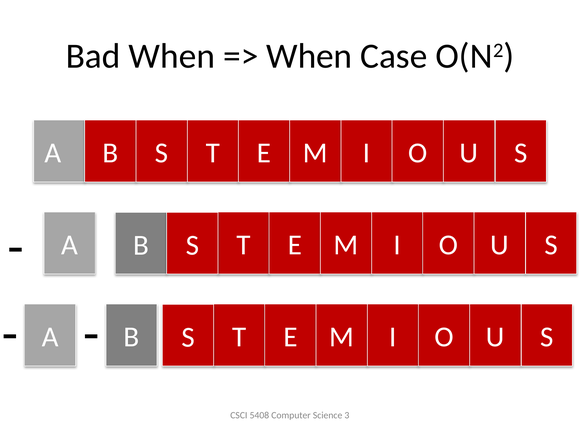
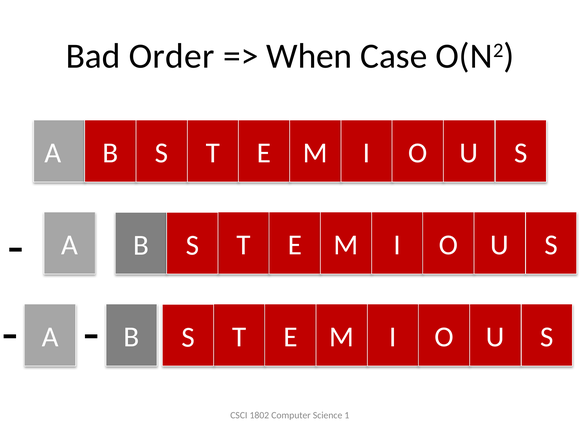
Bad When: When -> Order
5408: 5408 -> 1802
3: 3 -> 1
